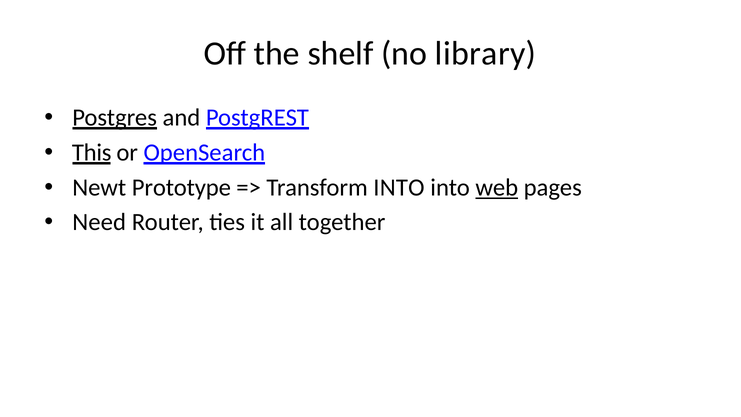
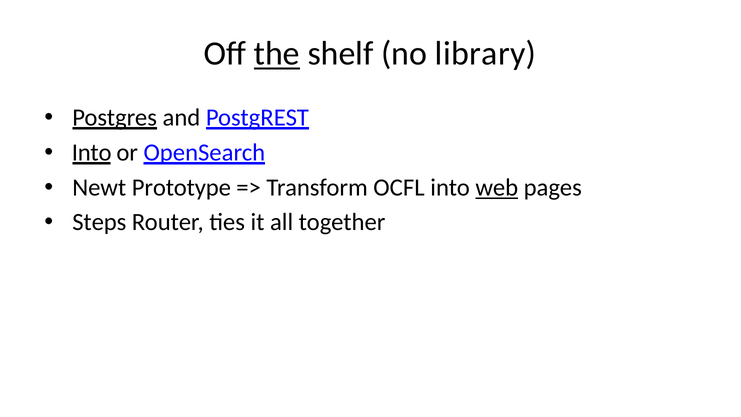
the underline: none -> present
This at (92, 153): This -> Into
Transform INTO: INTO -> OCFL
Need: Need -> Steps
